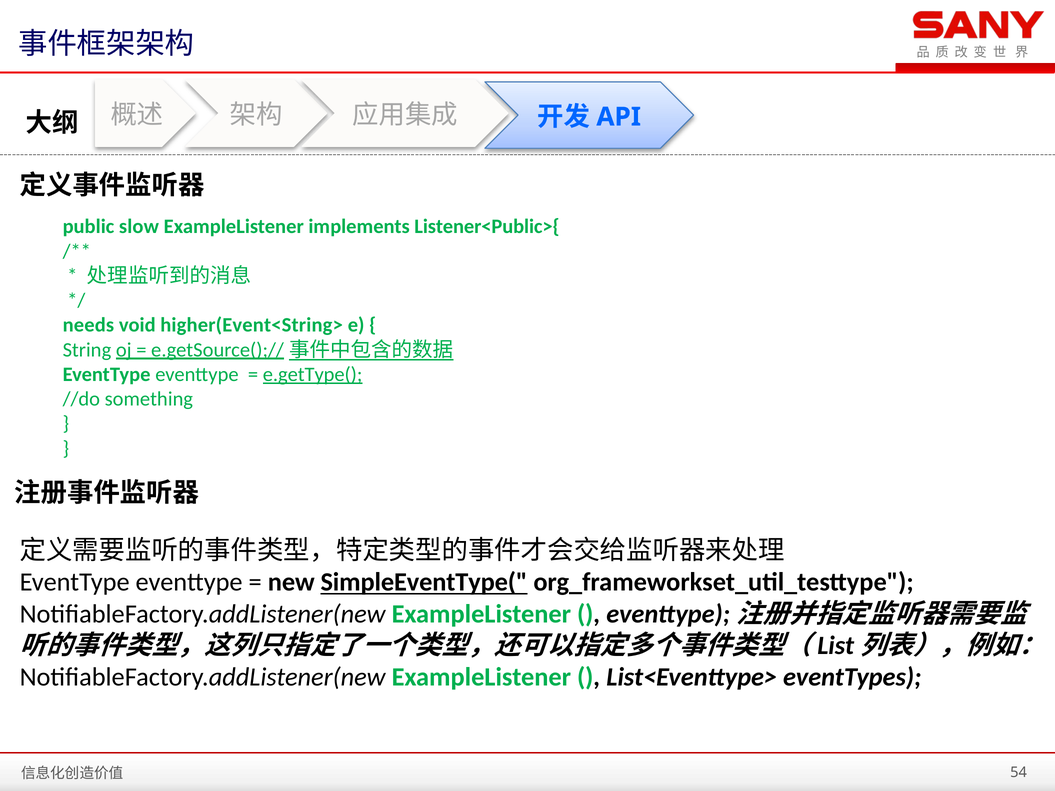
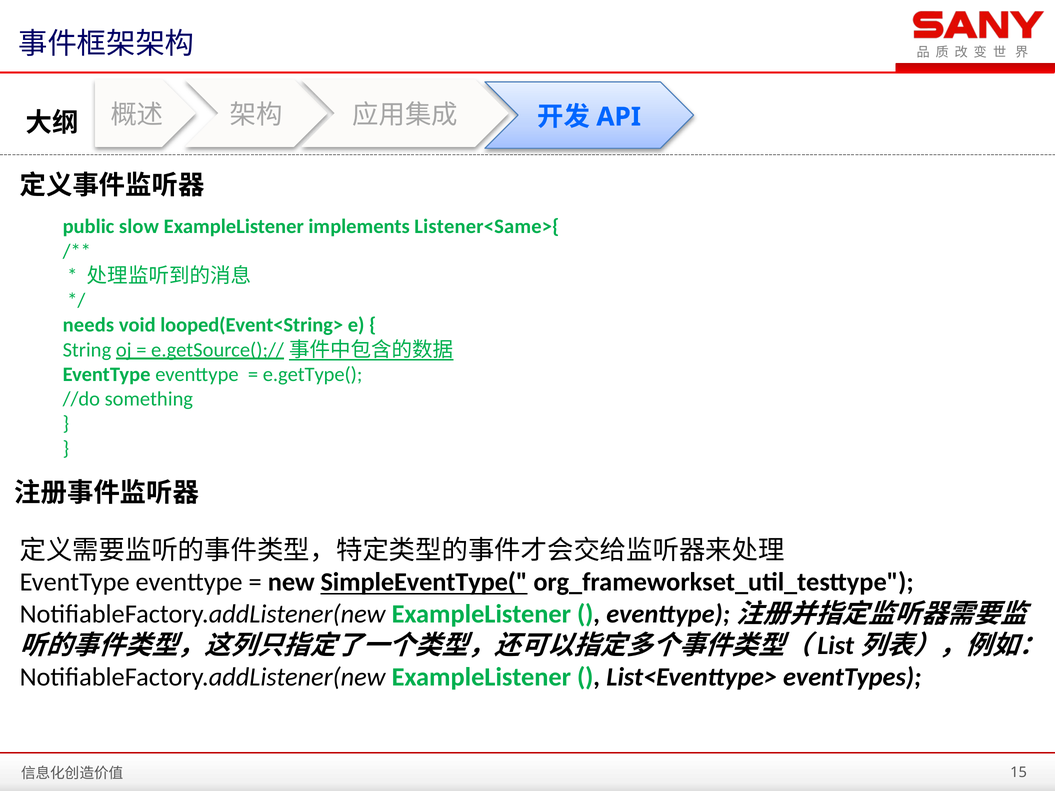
Listener<Public>{: Listener<Public>{ -> Listener<Same>{
higher(Event<String>: higher(Event<String> -> looped(Event<String>
e.getType( underline: present -> none
54: 54 -> 15
